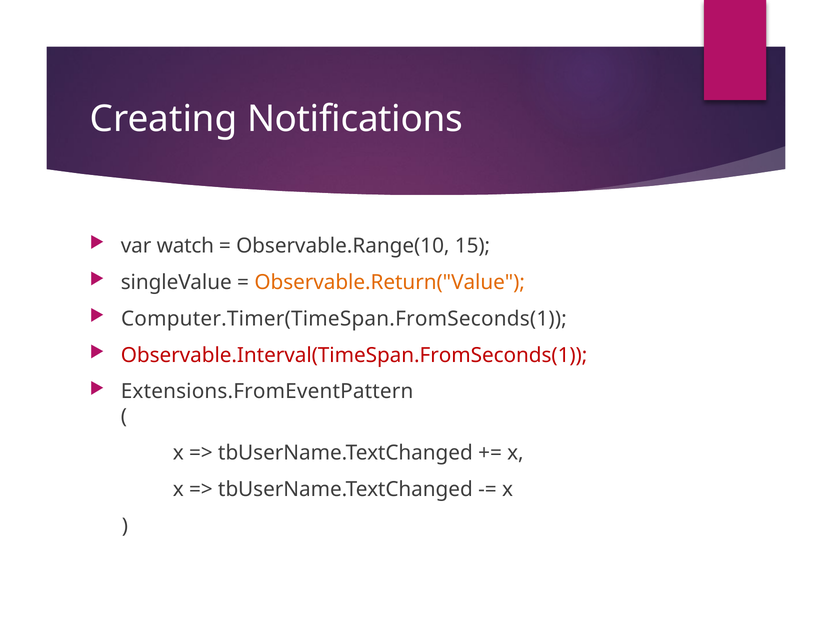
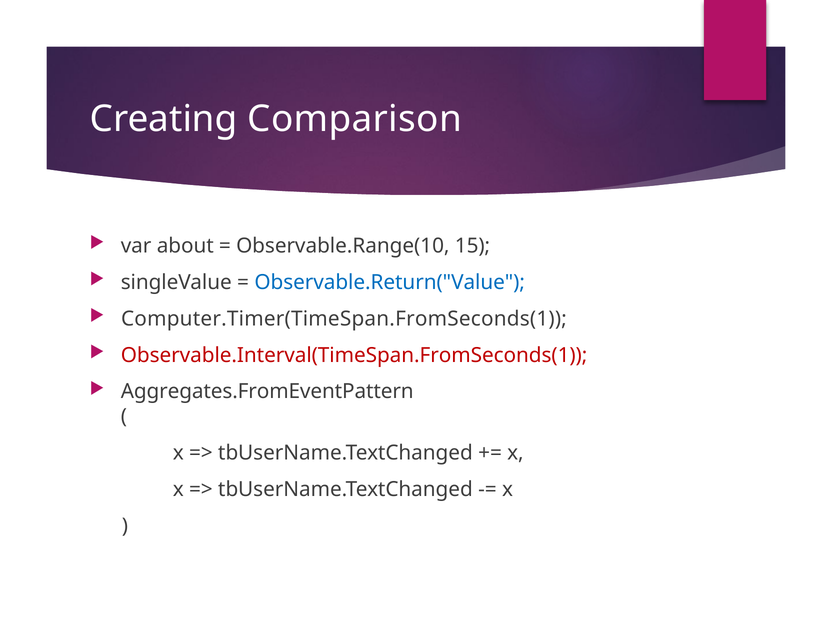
Notifications: Notifications -> Comparison
watch: watch -> about
Observable.Return("Value colour: orange -> blue
Extensions.FromEventPattern: Extensions.FromEventPattern -> Aggregates.FromEventPattern
